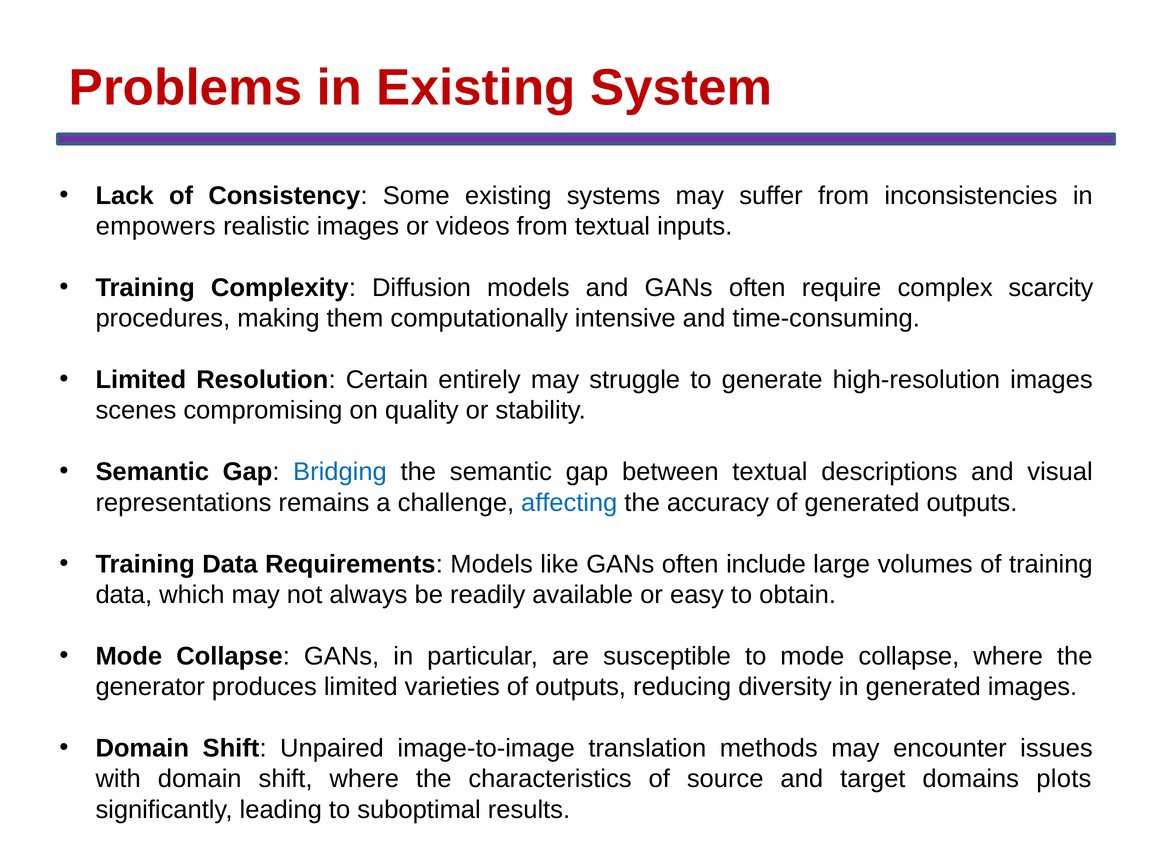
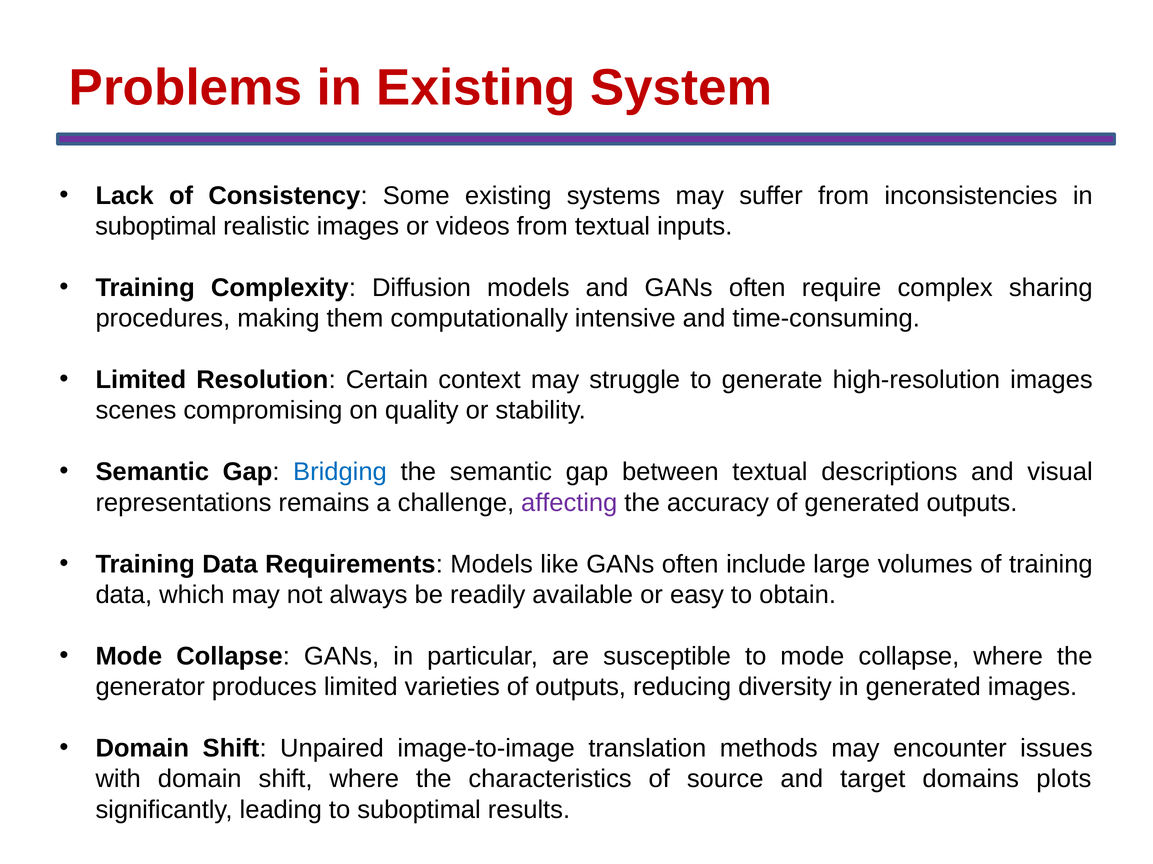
empowers at (156, 227): empowers -> suboptimal
scarcity: scarcity -> sharing
entirely: entirely -> context
affecting colour: blue -> purple
